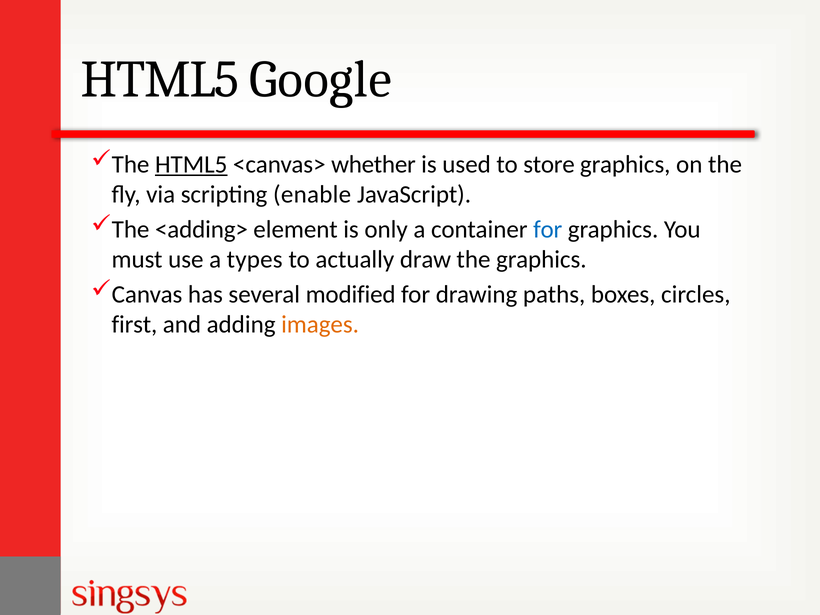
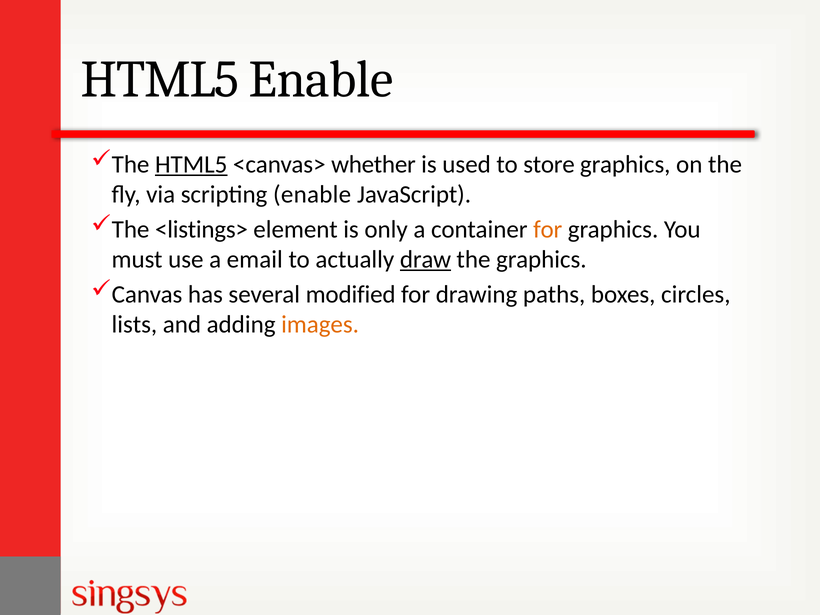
HTML5 Google: Google -> Enable
<adding>: <adding> -> <listings>
for at (548, 230) colour: blue -> orange
types: types -> email
draw underline: none -> present
first: first -> lists
